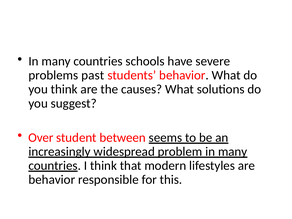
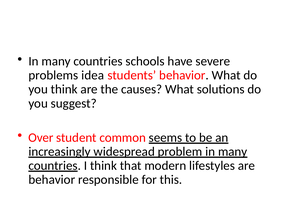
past: past -> idea
between: between -> common
